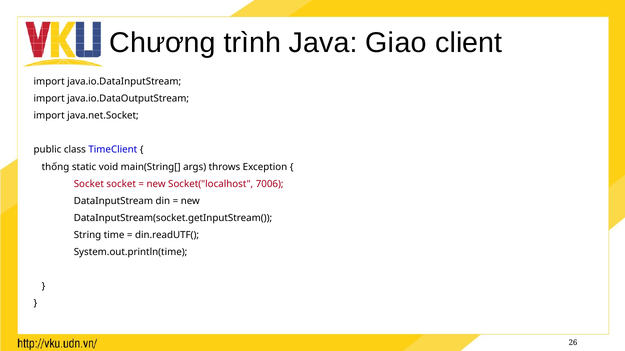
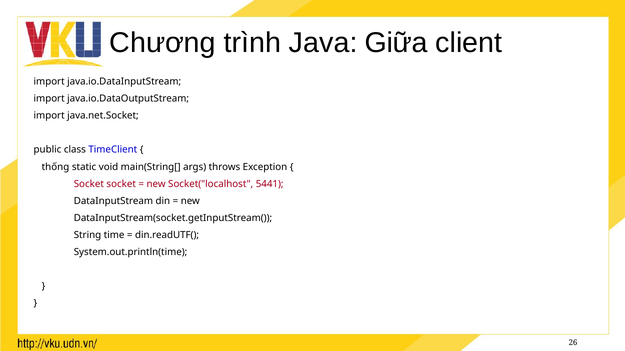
Giao: Giao -> Giữa
7006: 7006 -> 5441
